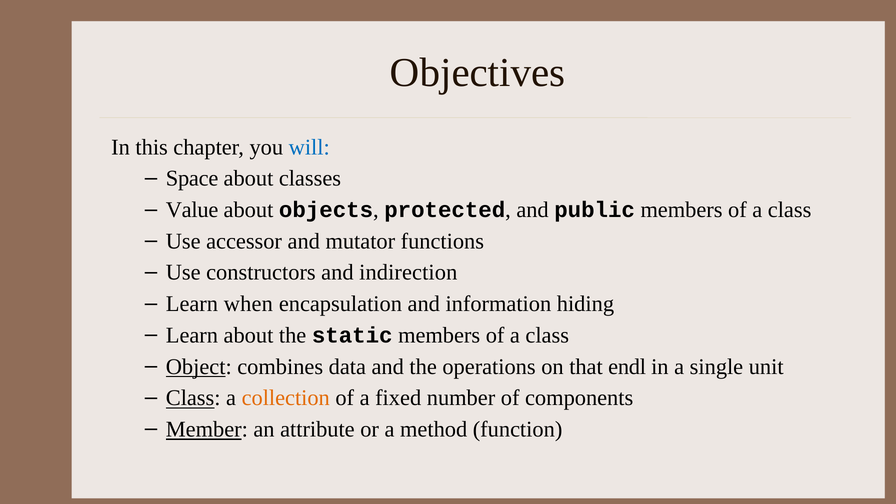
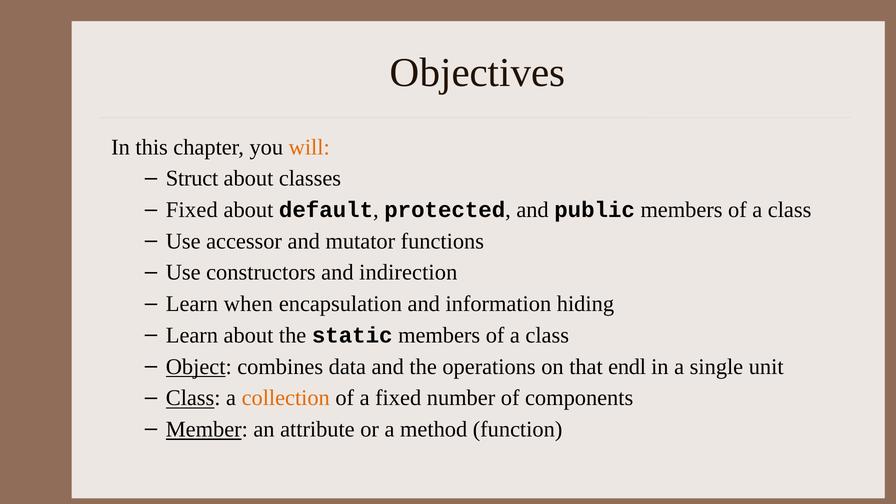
will colour: blue -> orange
Space: Space -> Struct
Value at (192, 210): Value -> Fixed
objects: objects -> default
